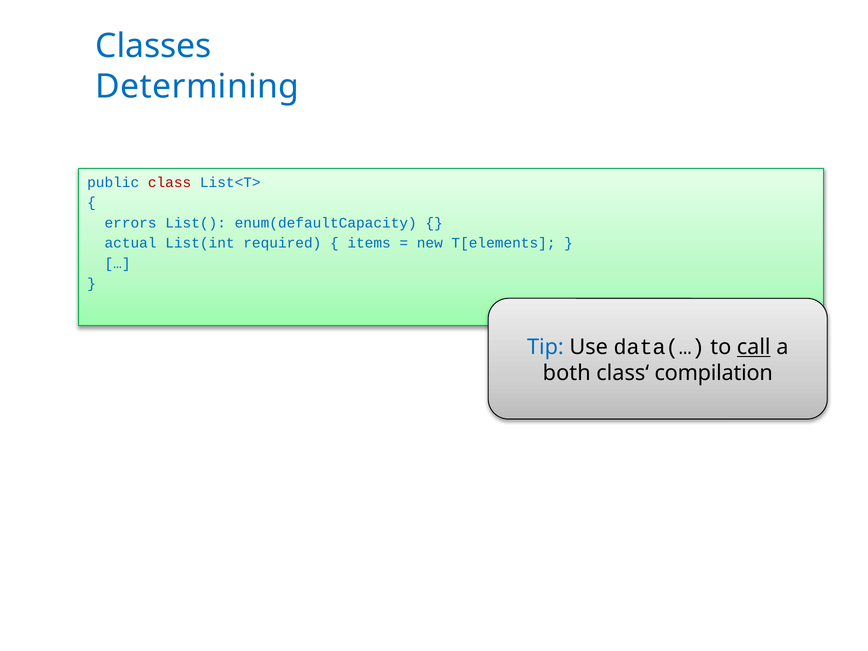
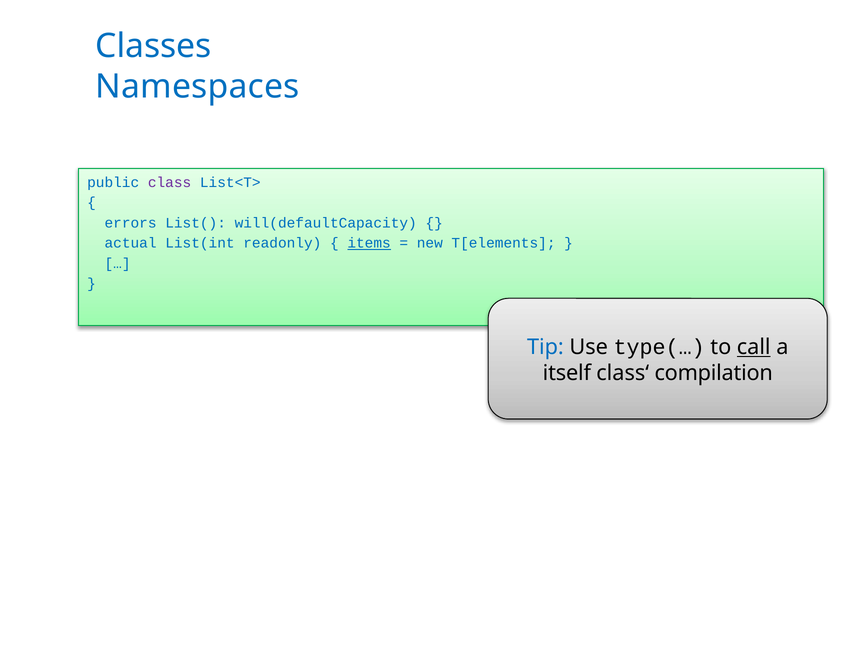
Determining: Determining -> Namespaces
class colour: red -> purple
enum(defaultCapacity: enum(defaultCapacity -> will(defaultCapacity
required: required -> readonly
items underline: none -> present
data(…: data(… -> type(…
both: both -> itself
